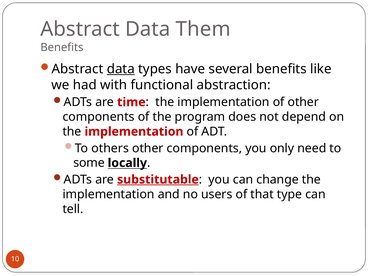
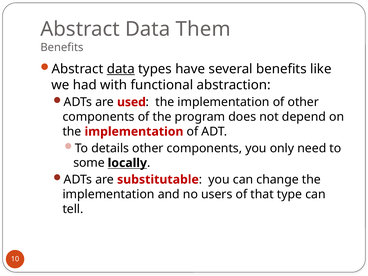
time: time -> used
others: others -> details
substitutable underline: present -> none
